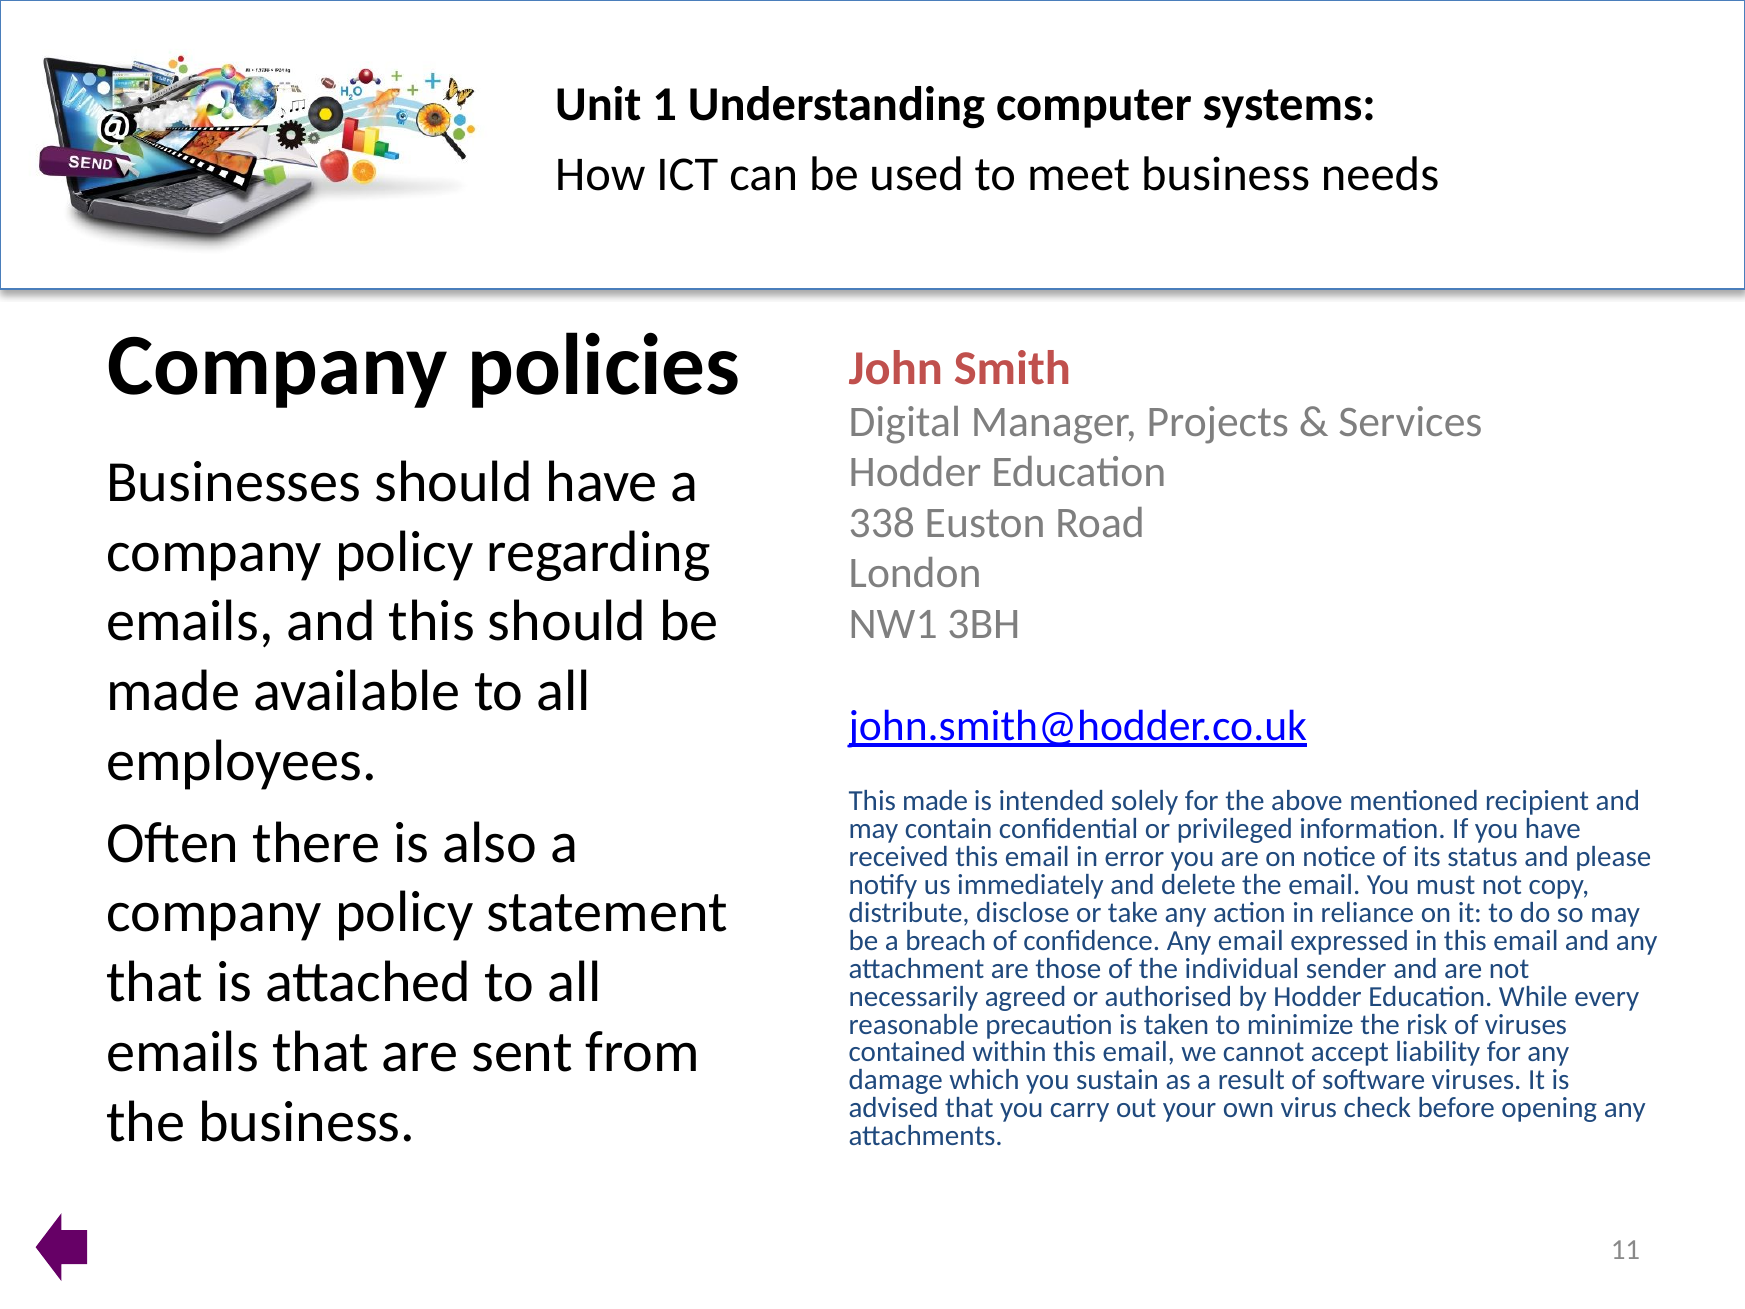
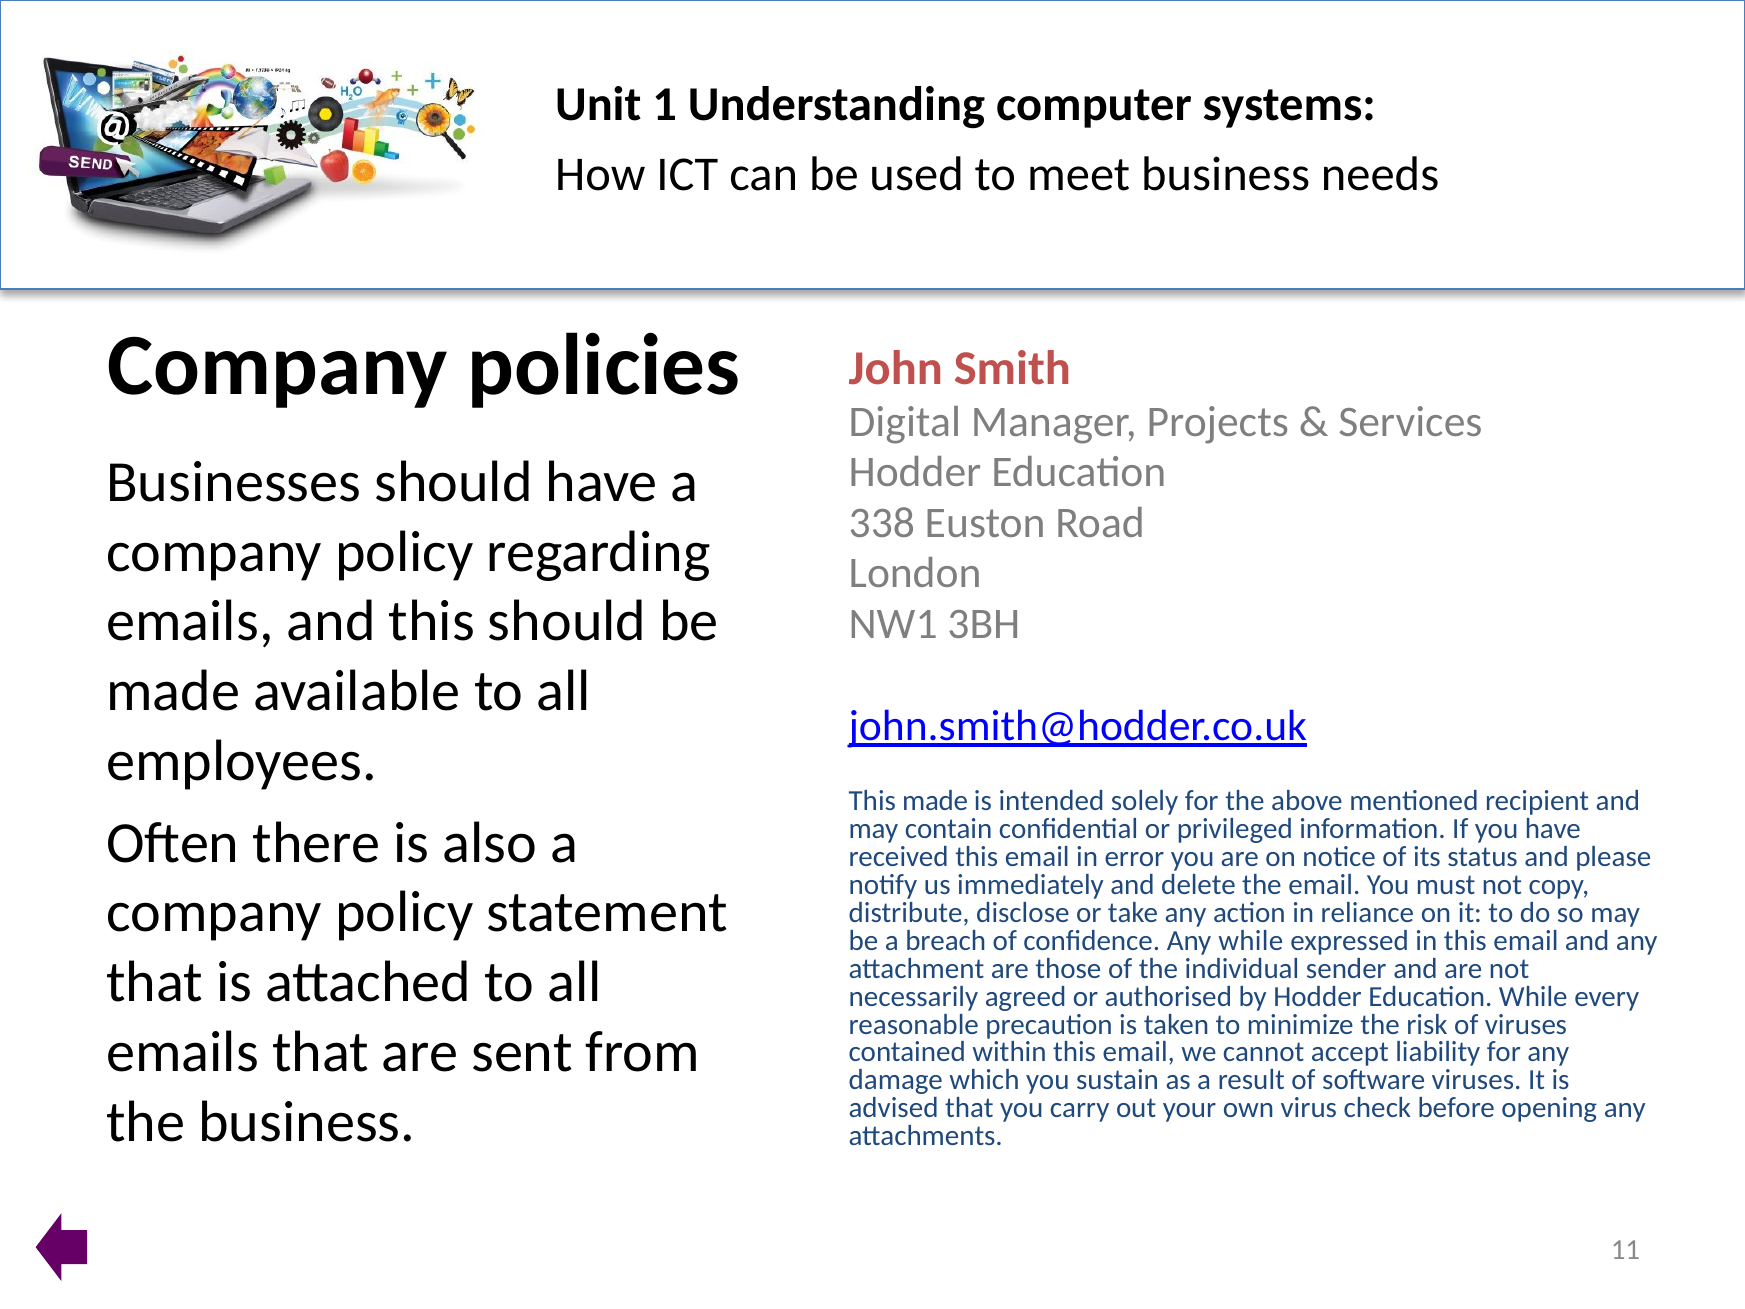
Any email: email -> while
